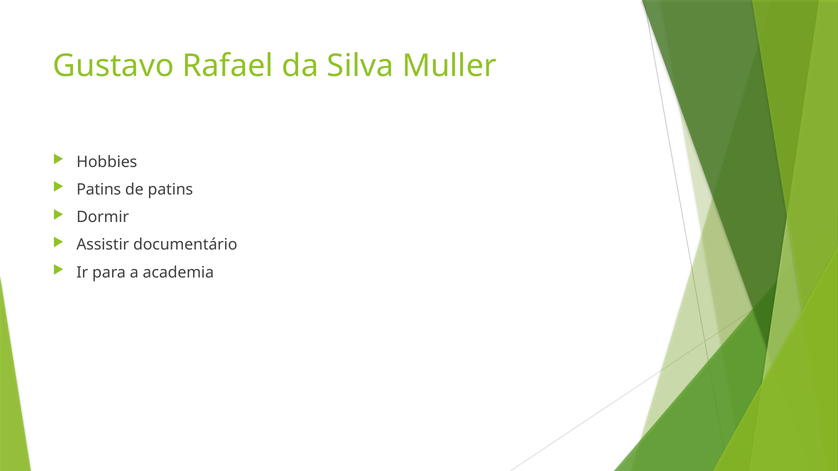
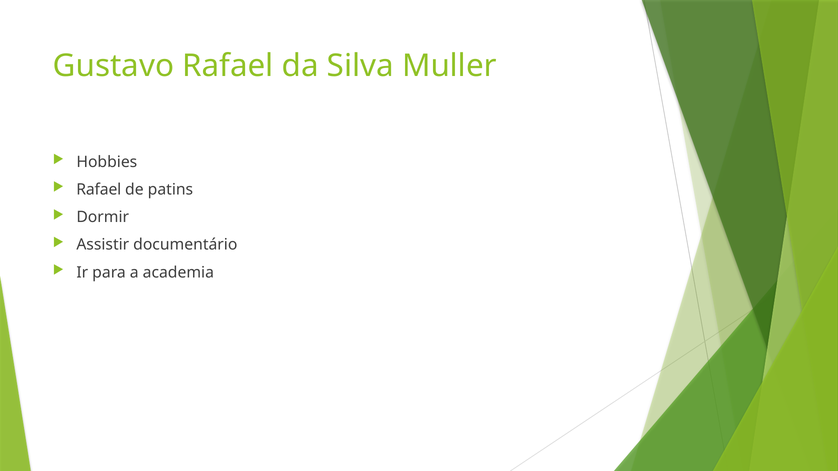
Patins at (99, 190): Patins -> Rafael
